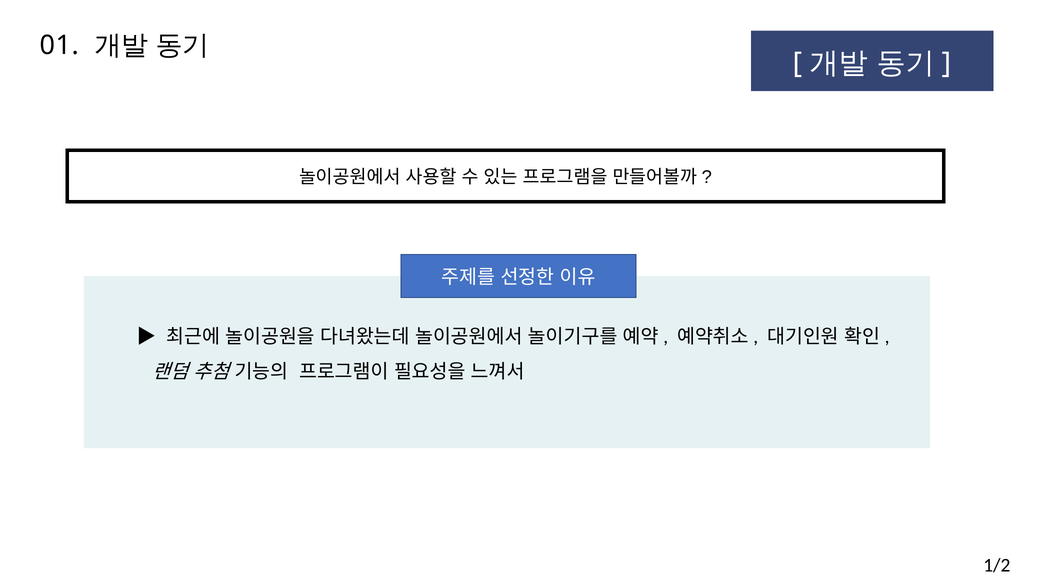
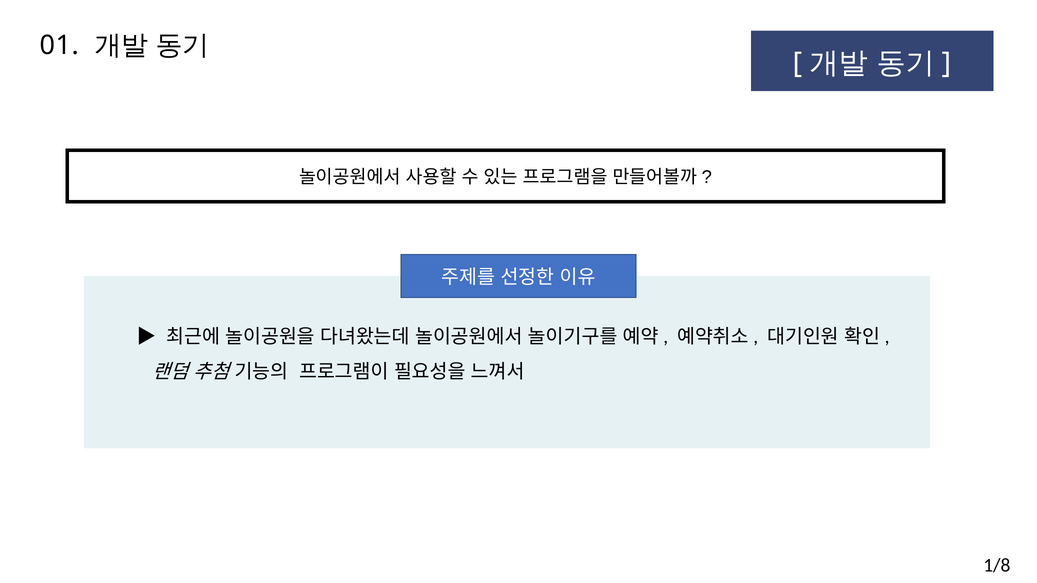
1/2: 1/2 -> 1/8
